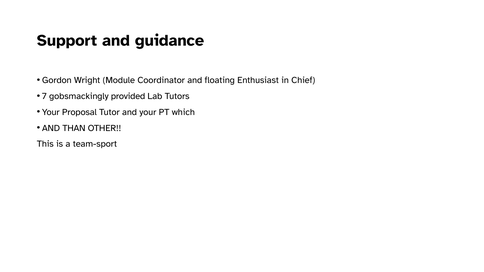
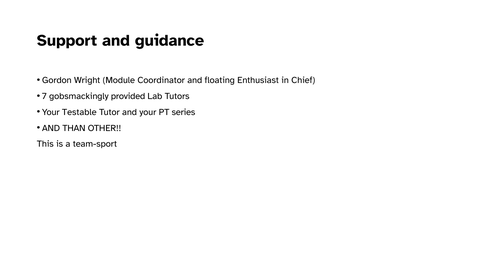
Proposal: Proposal -> Testable
which: which -> series
